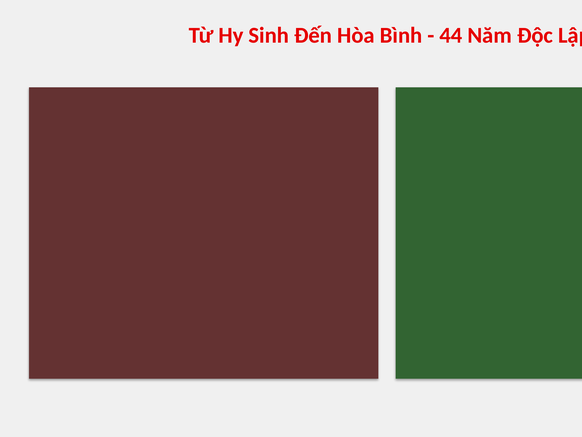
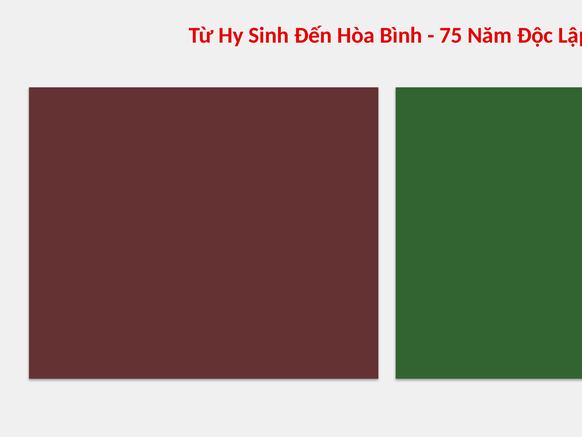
44: 44 -> 75
